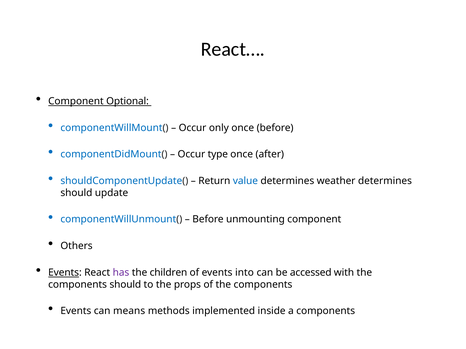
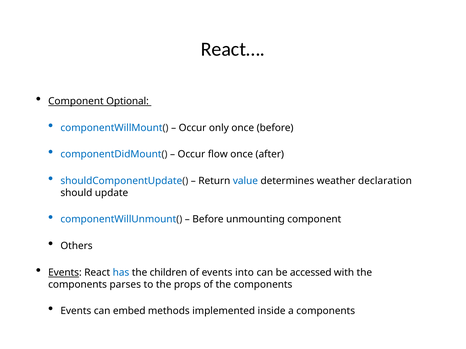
type: type -> flow
weather determines: determines -> declaration
has colour: purple -> blue
components should: should -> parses
means: means -> embed
